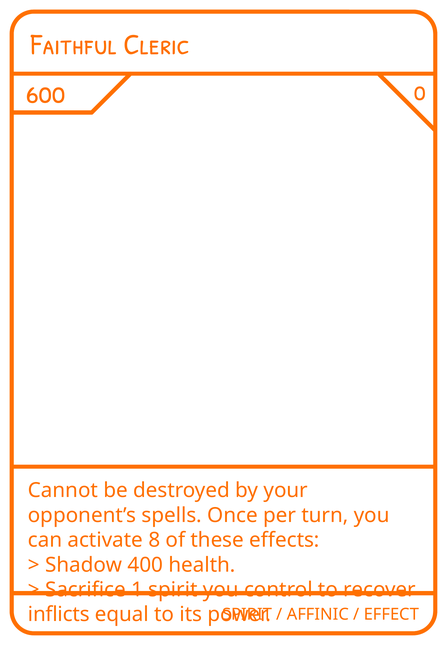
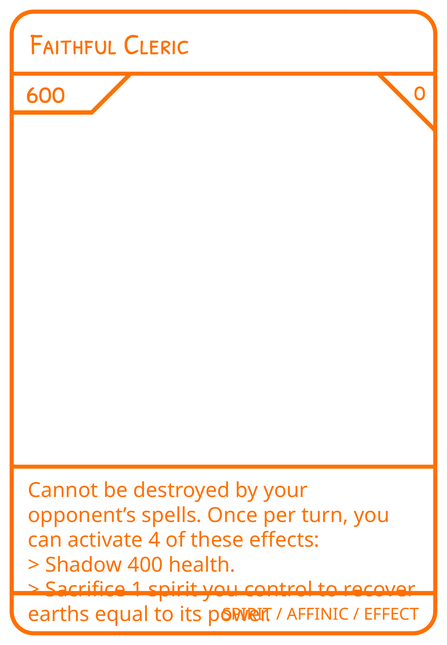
8: 8 -> 4
inflicts: inflicts -> earths
